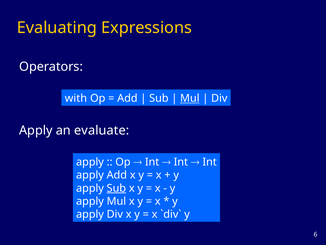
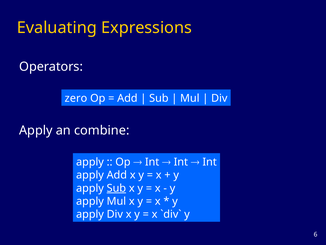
with: with -> zero
Mul at (190, 98) underline: present -> none
evaluate: evaluate -> combine
